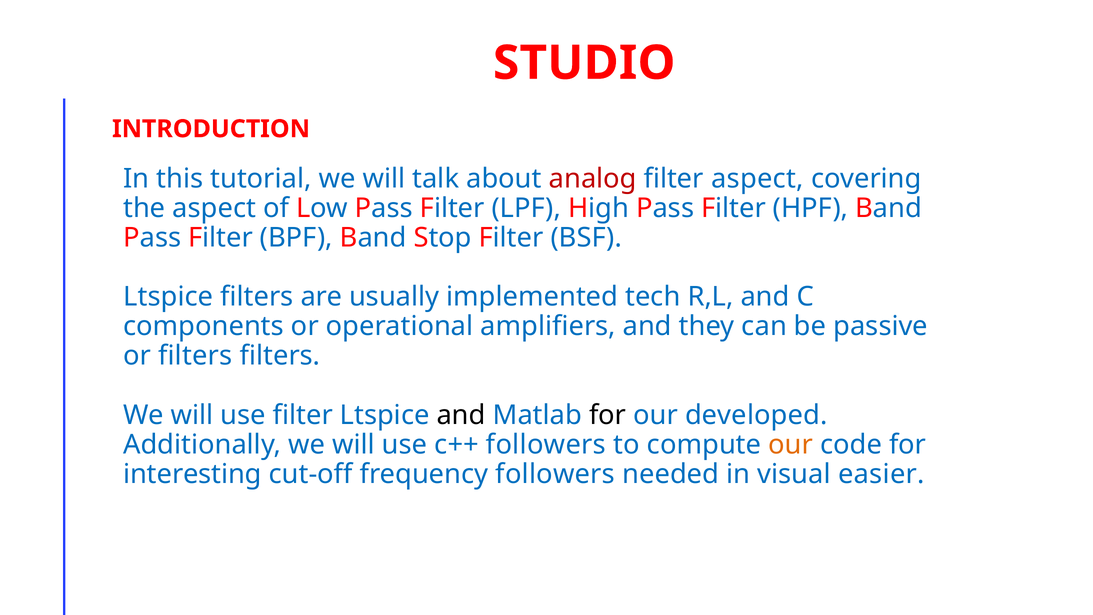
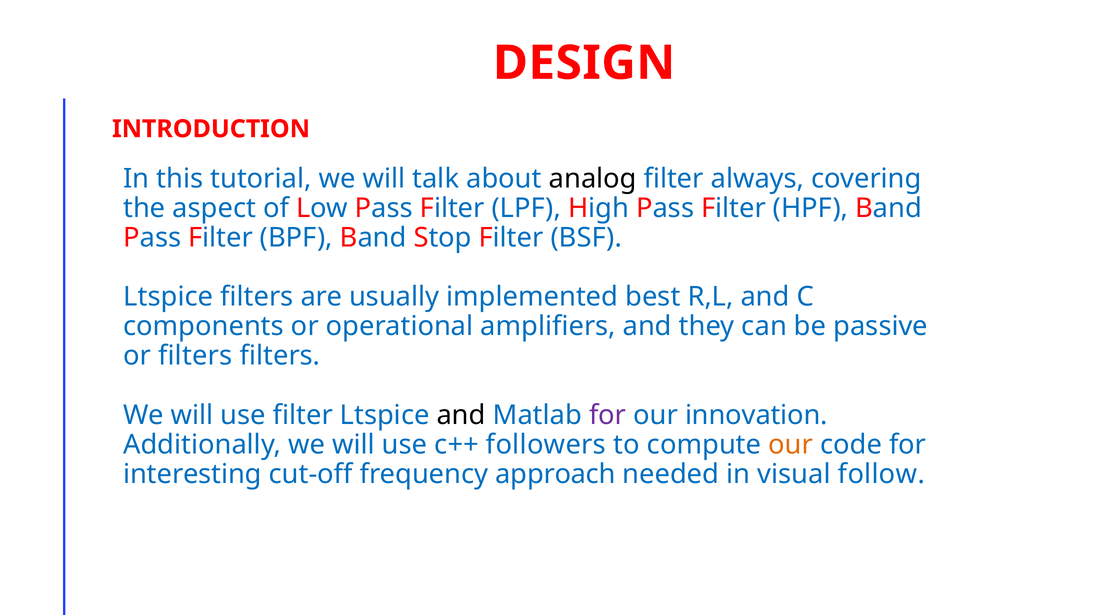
STUDIO: STUDIO -> DESIGN
analog colour: red -> black
filter aspect: aspect -> always
tech: tech -> best
for at (608, 415) colour: black -> purple
developed: developed -> innovation
frequency followers: followers -> approach
easier: easier -> follow
